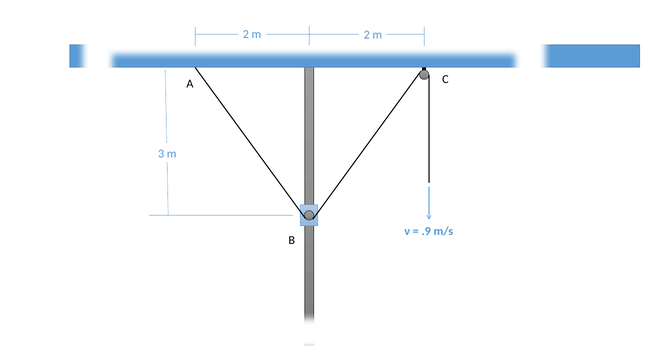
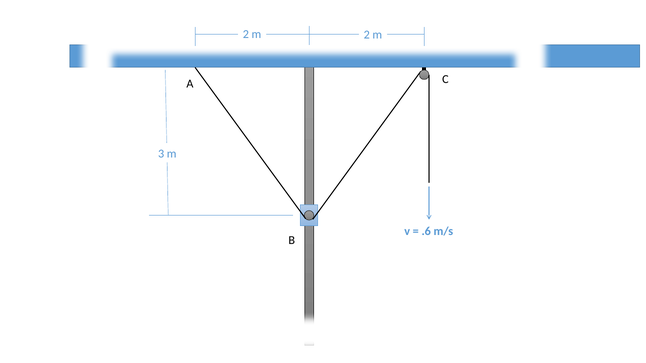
.9: .9 -> .6
